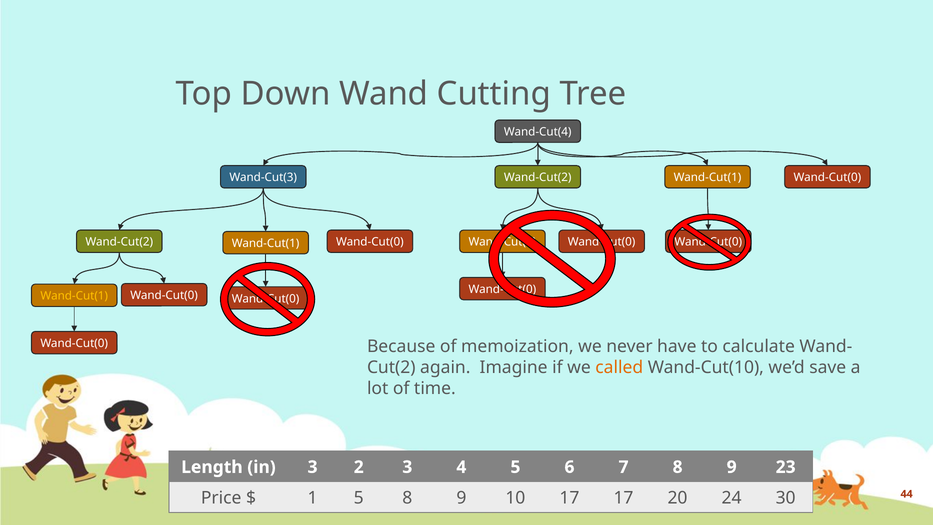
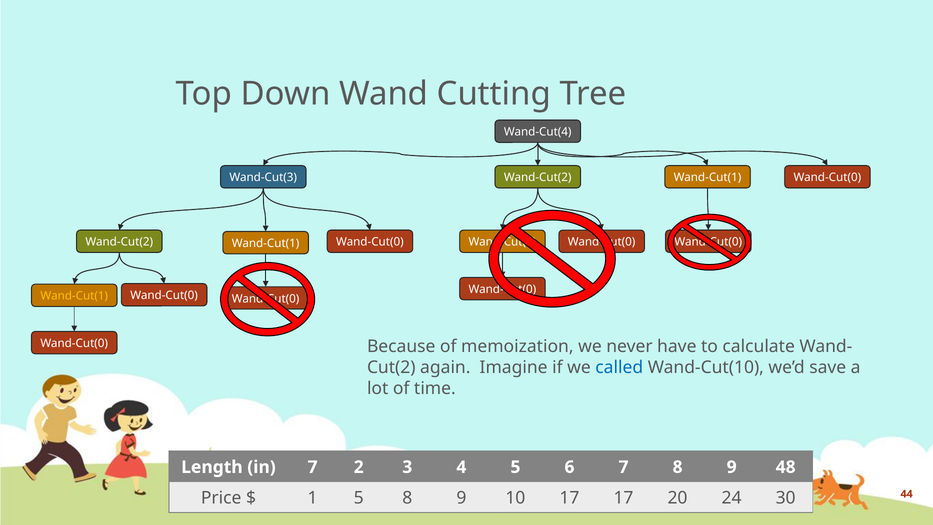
called colour: orange -> blue
in 3: 3 -> 7
23: 23 -> 48
